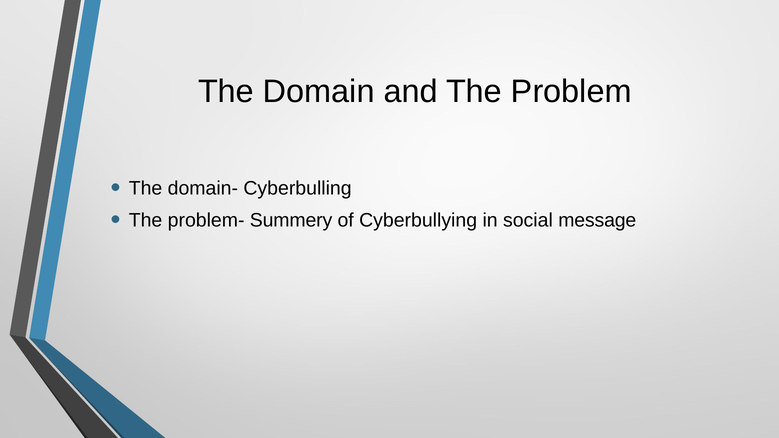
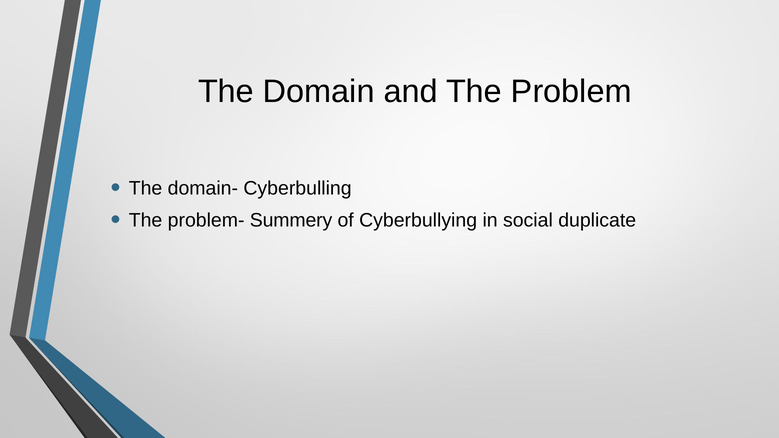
message: message -> duplicate
